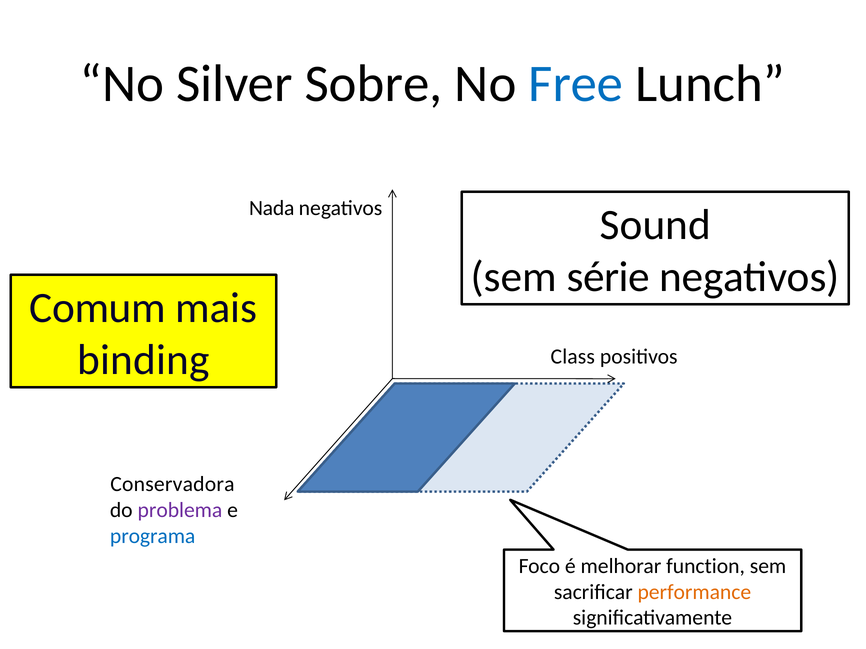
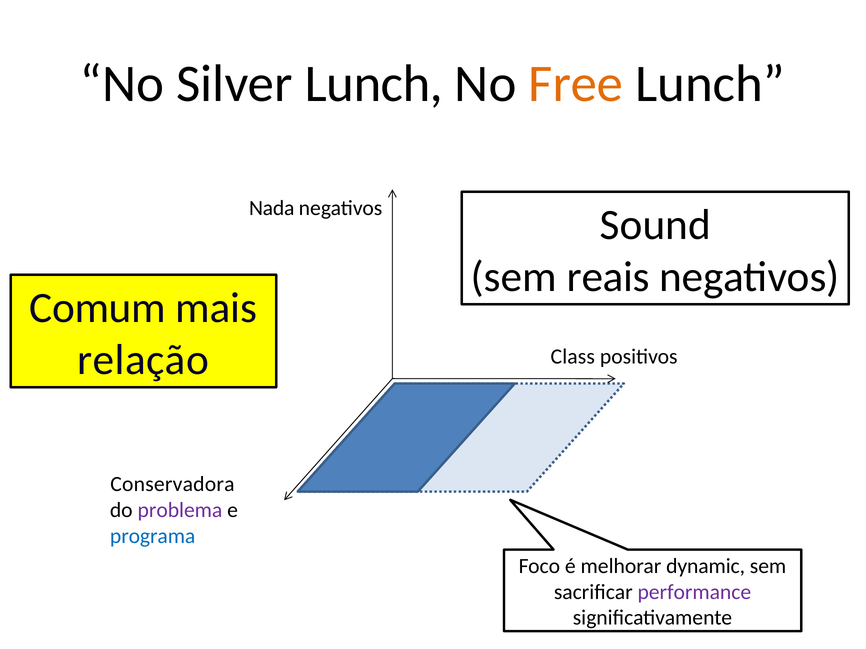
Silver Sobre: Sobre -> Lunch
Free colour: blue -> orange
série: série -> reais
binding: binding -> relação
function: function -> dynamic
performance colour: orange -> purple
